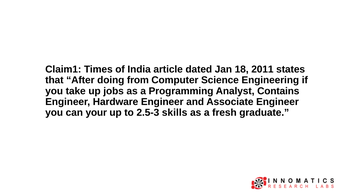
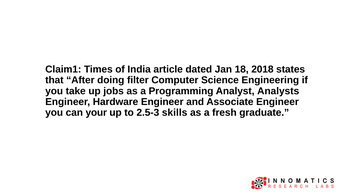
2011: 2011 -> 2018
from: from -> filter
Contains: Contains -> Analysts
